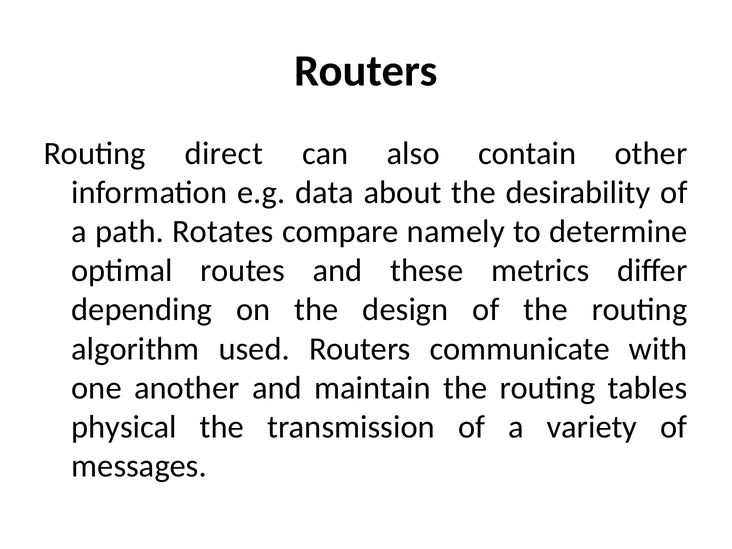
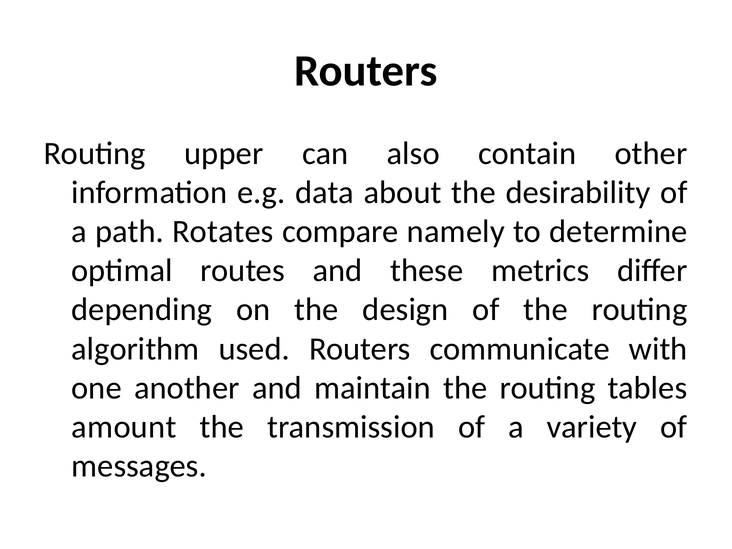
direct: direct -> upper
physical: physical -> amount
